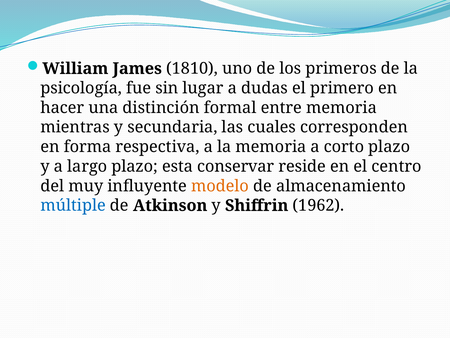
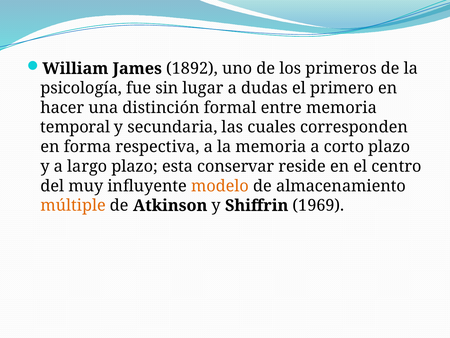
1810: 1810 -> 1892
mientras: mientras -> temporal
múltiple colour: blue -> orange
1962: 1962 -> 1969
